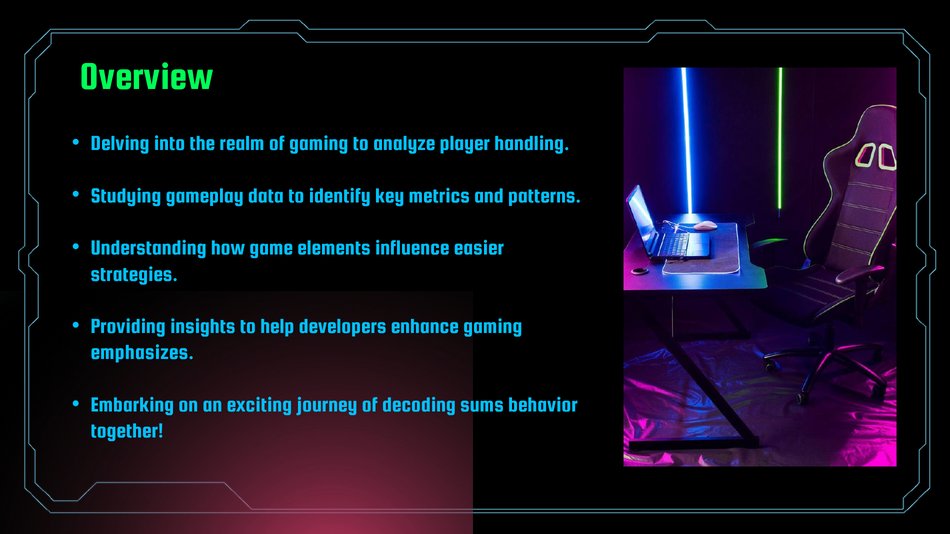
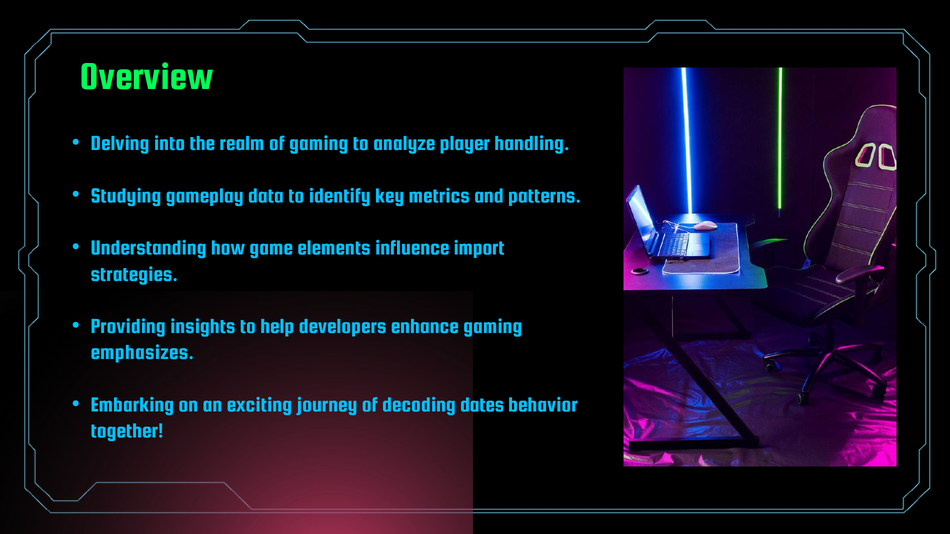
easier: easier -> import
sums: sums -> dates
